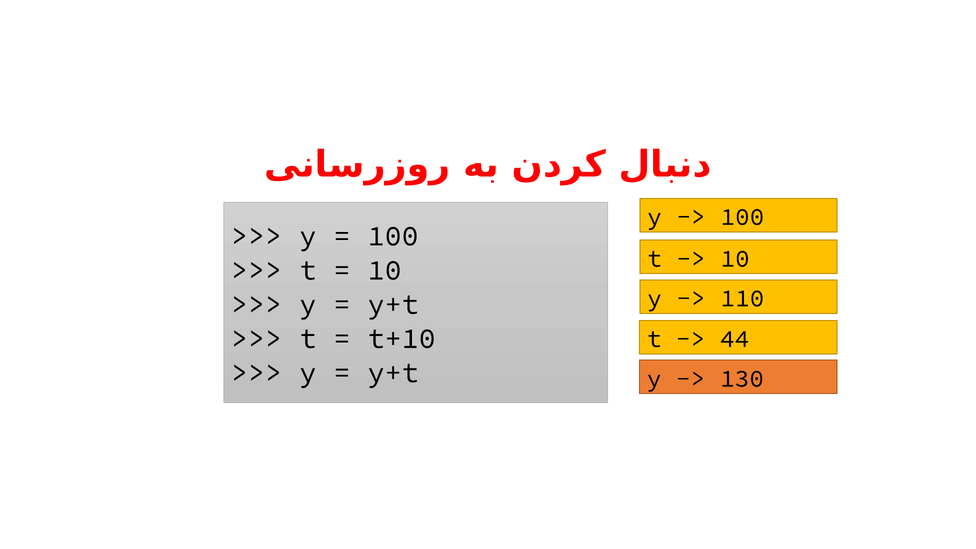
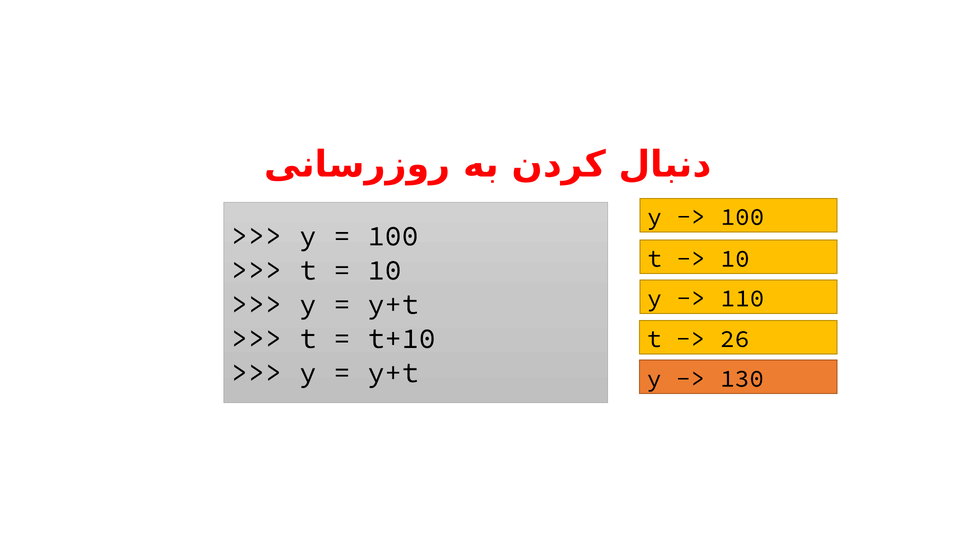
44: 44 -> 26
